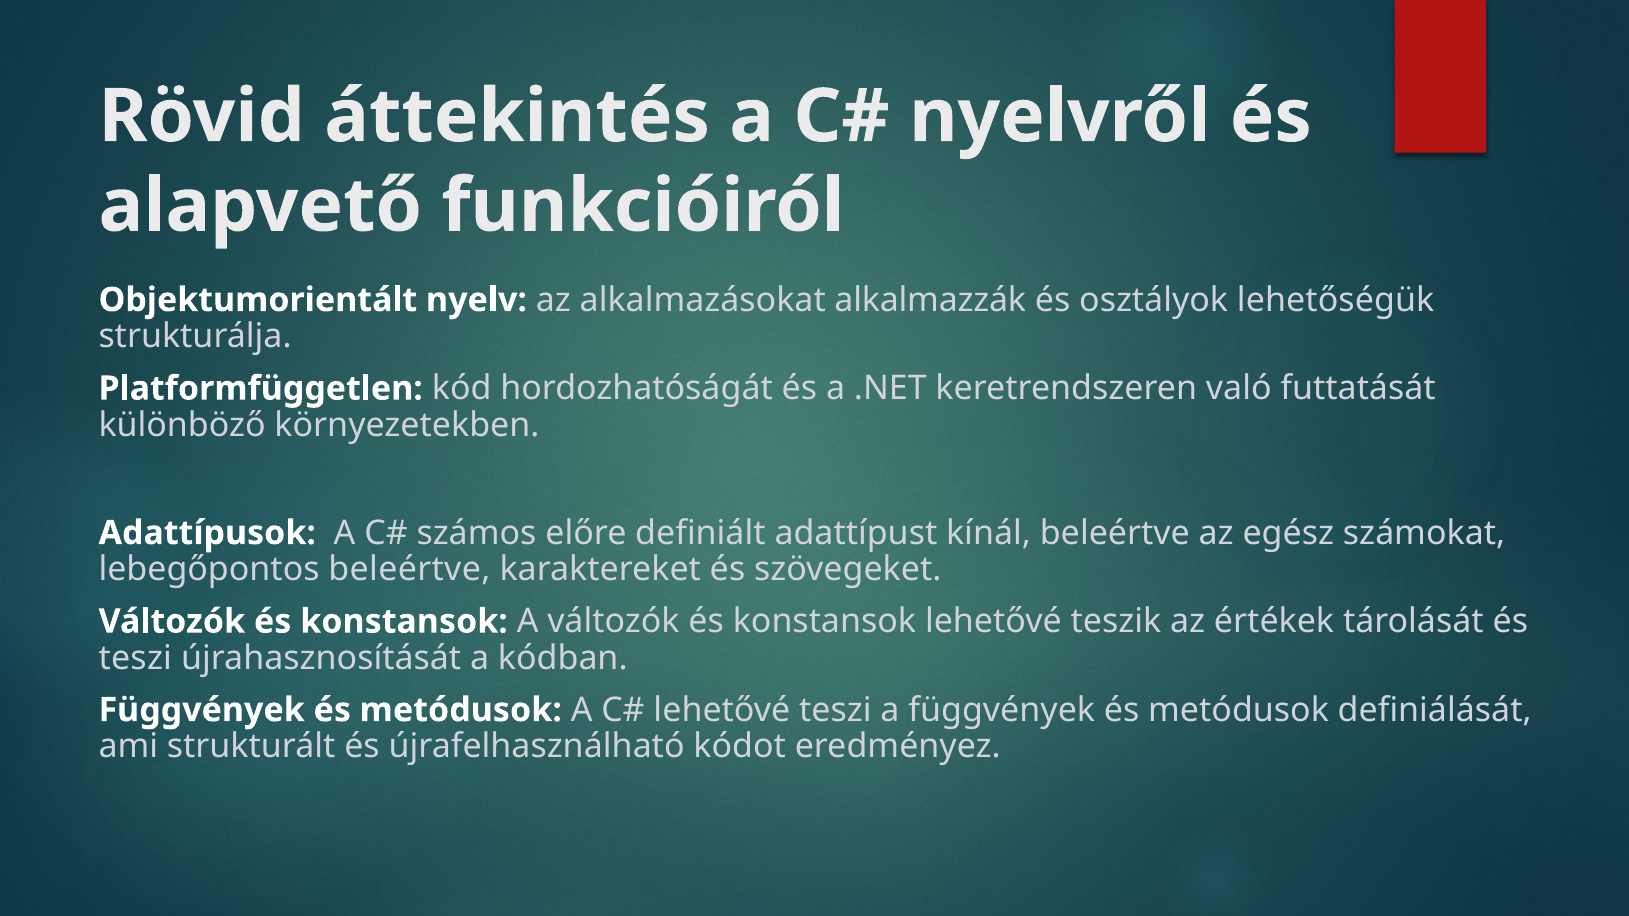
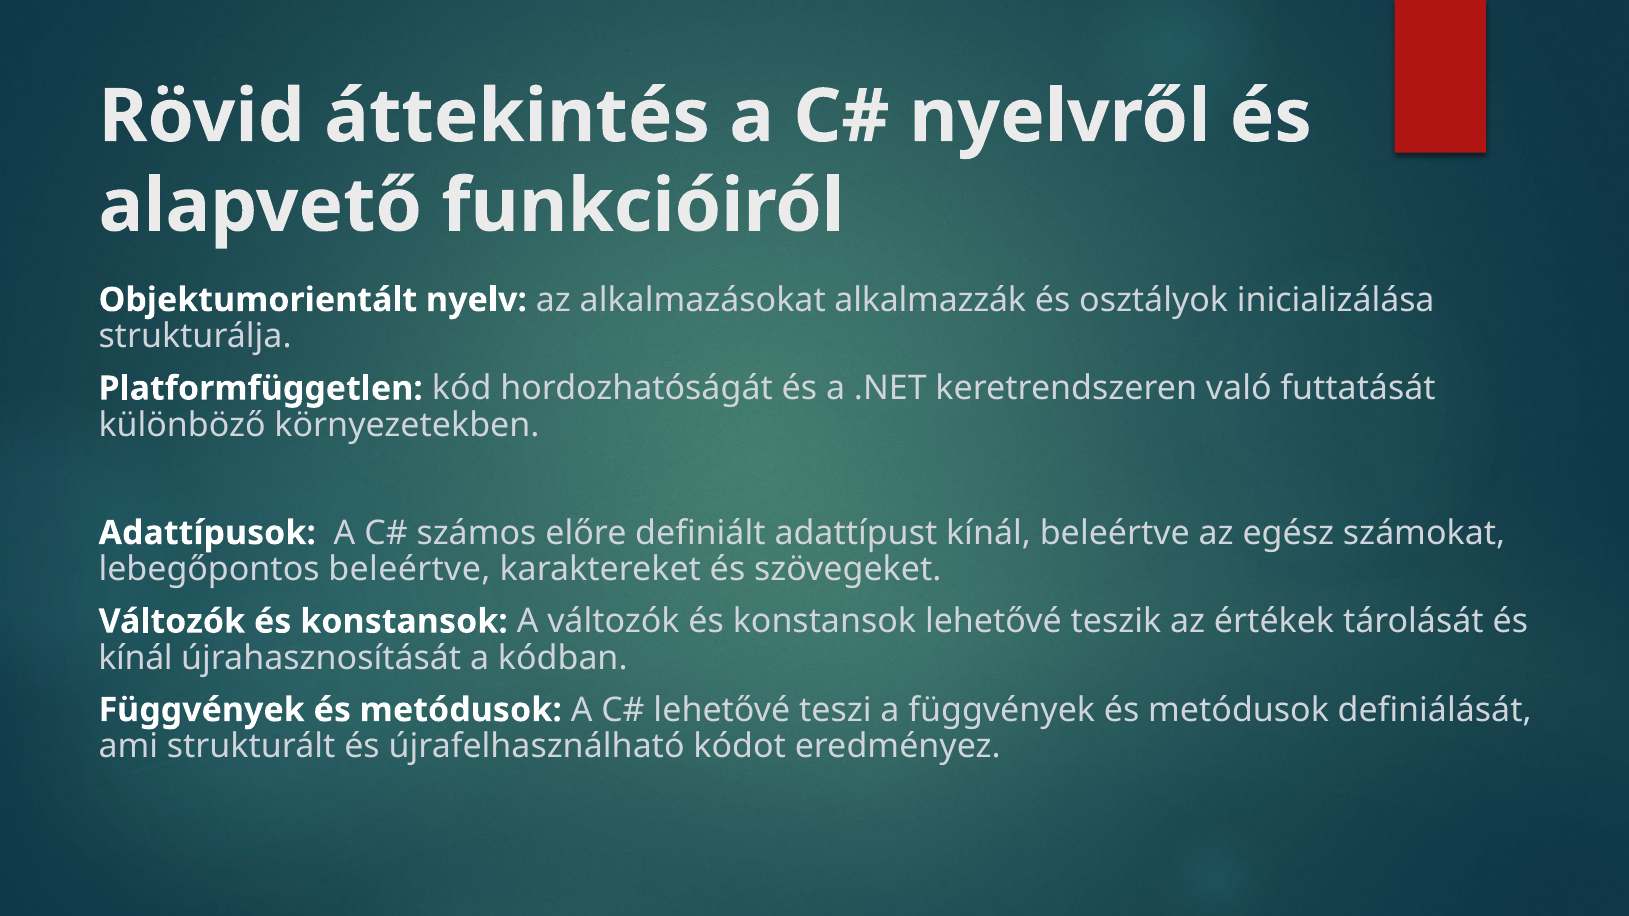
lehetőségük: lehetőségük -> inicializálása
teszi at (135, 658): teszi -> kínál
